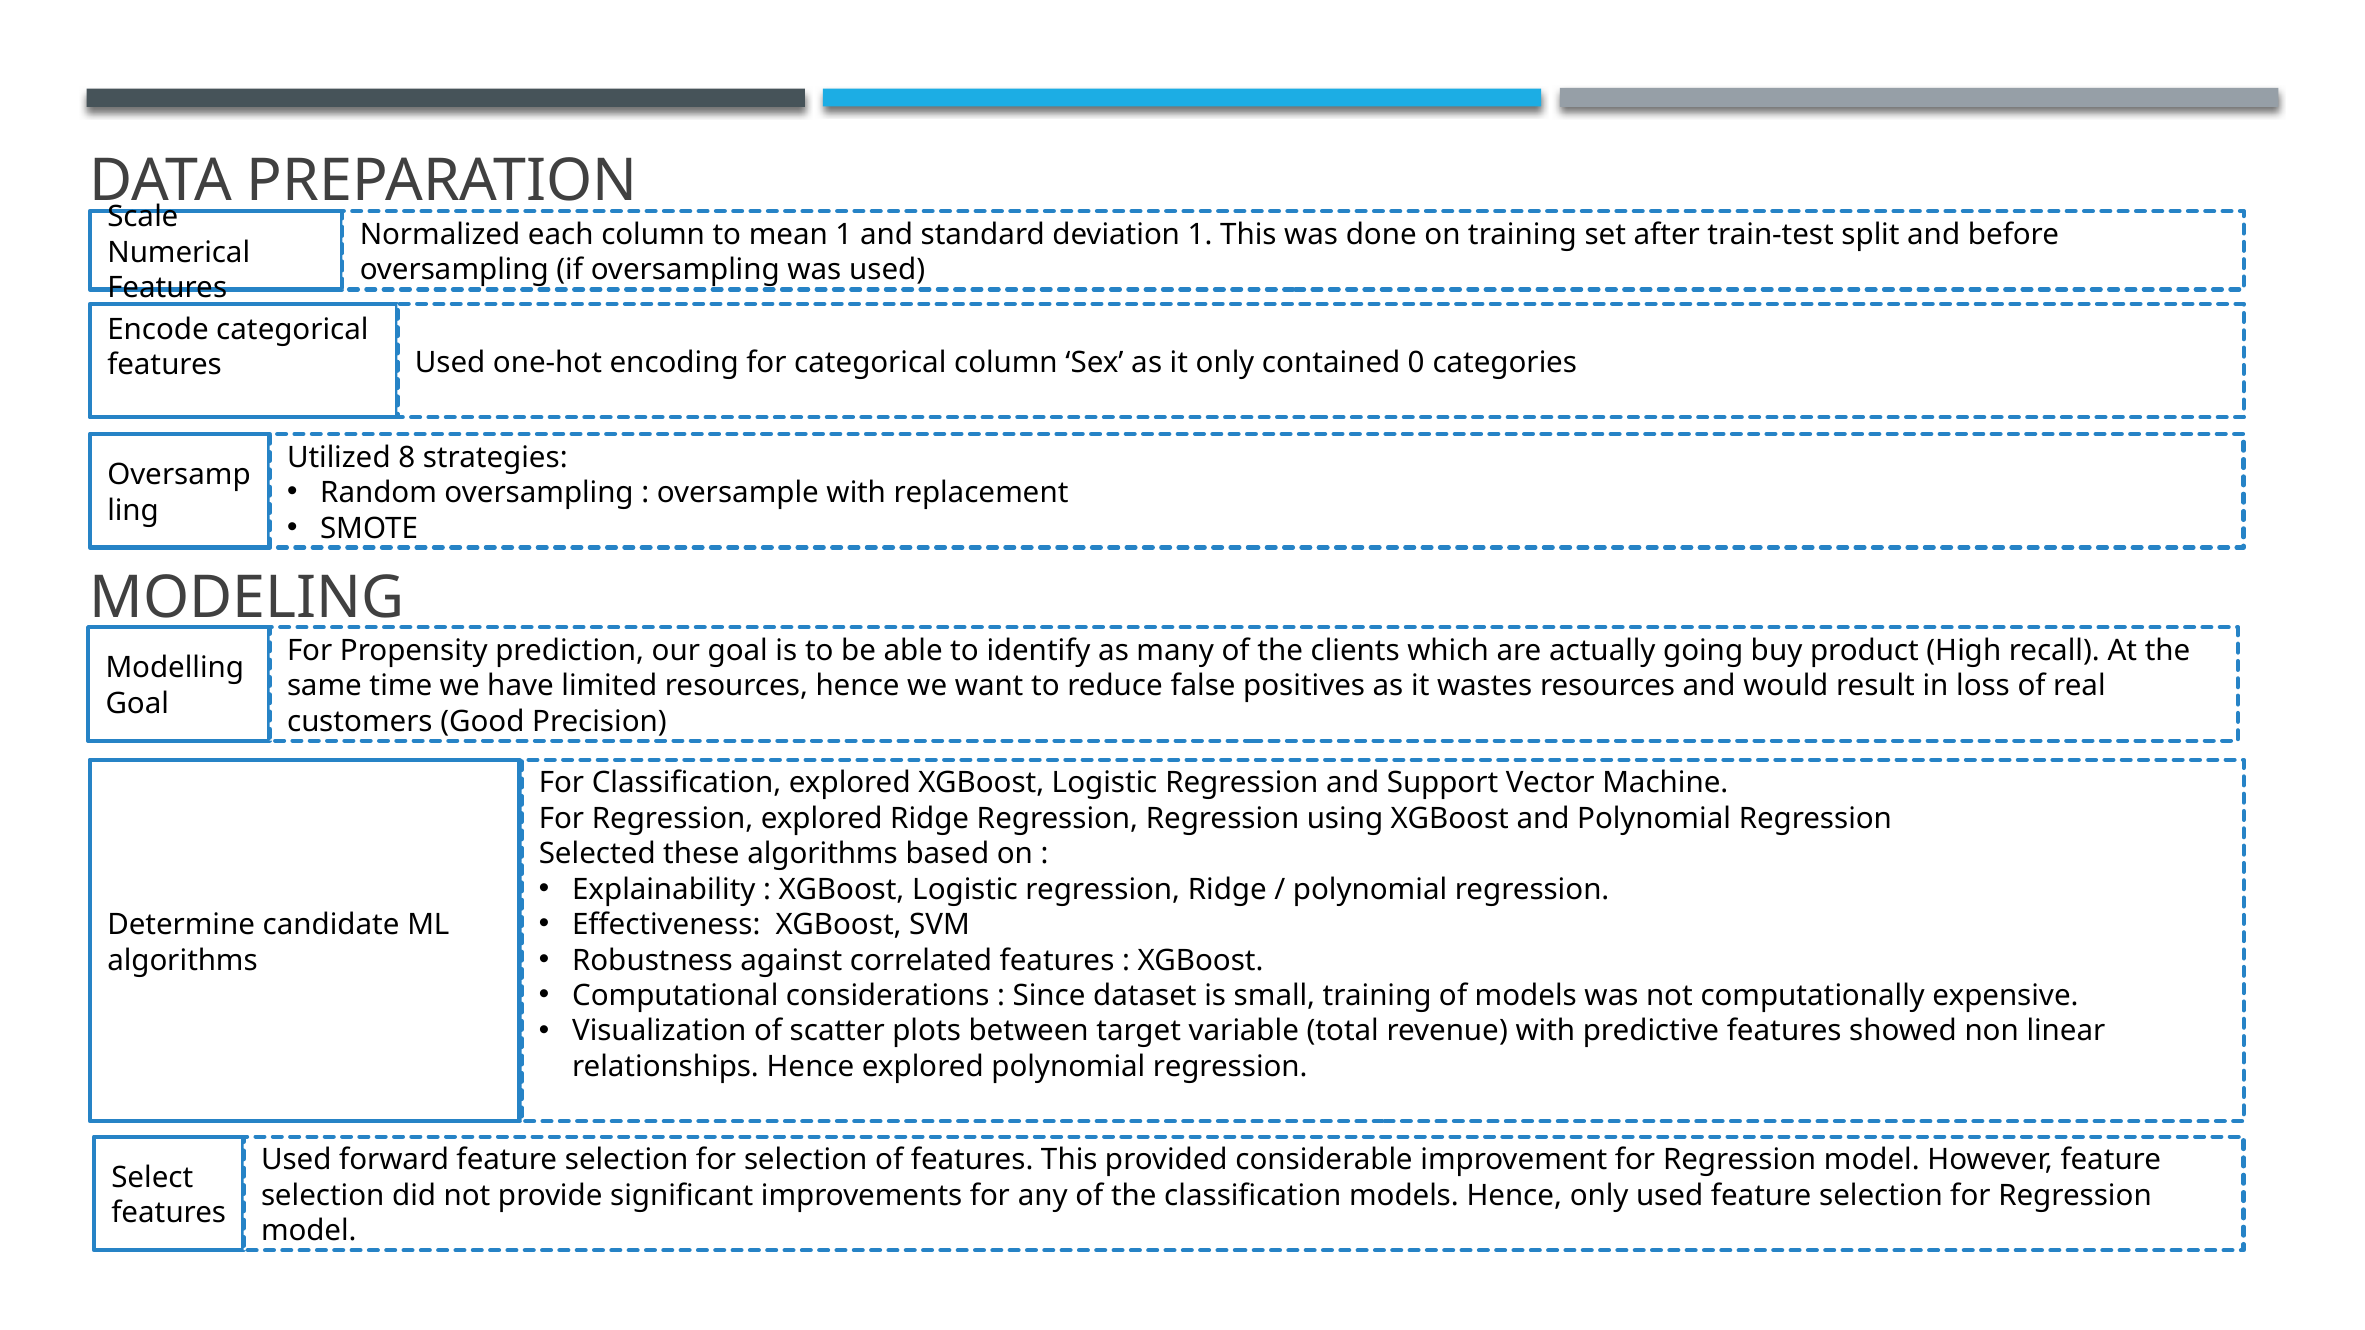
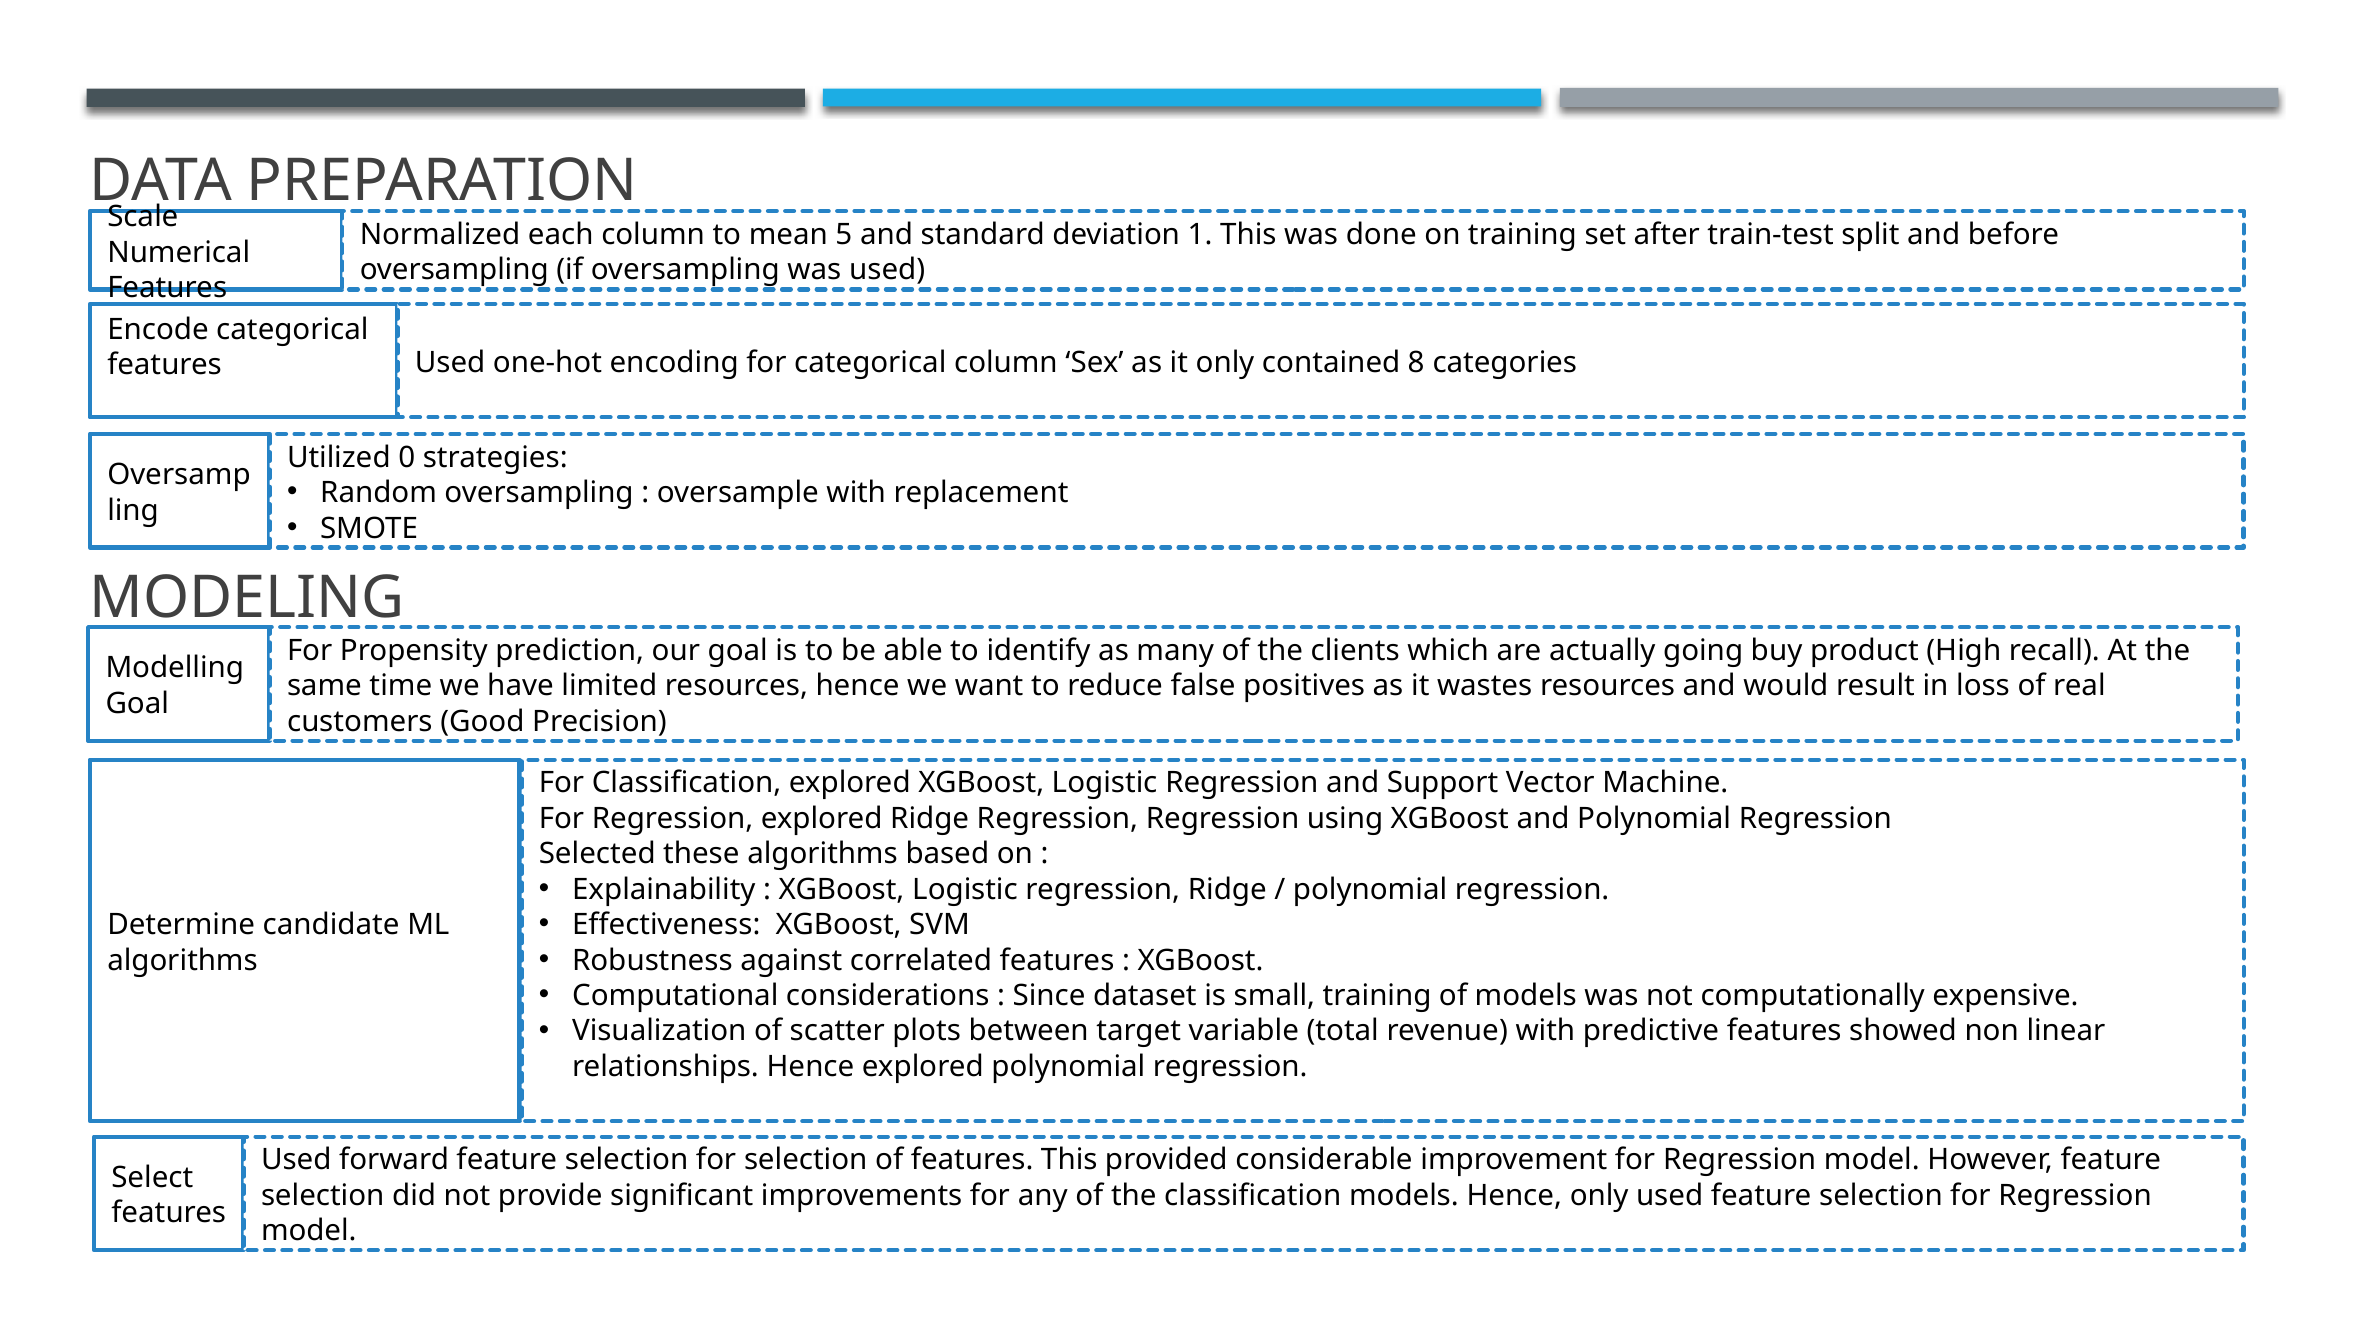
mean 1: 1 -> 5
0: 0 -> 8
8: 8 -> 0
